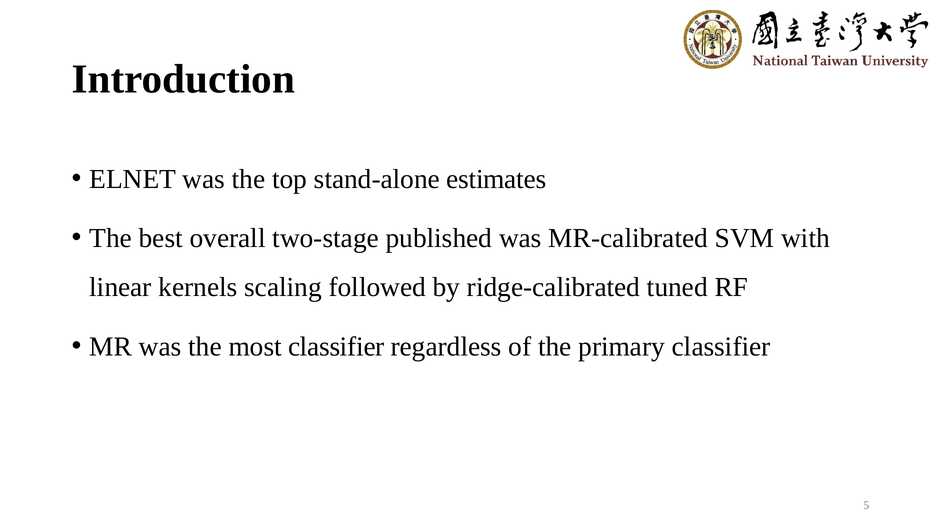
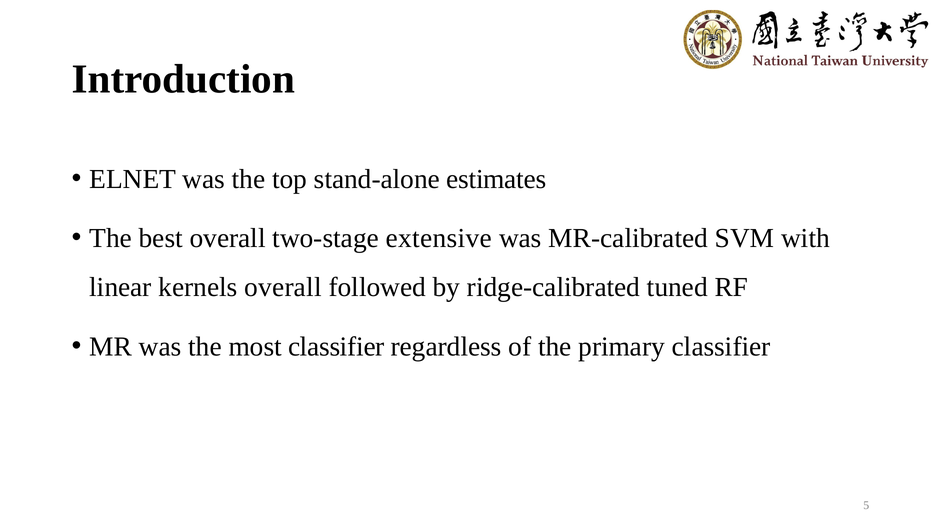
published: published -> extensive
kernels scaling: scaling -> overall
